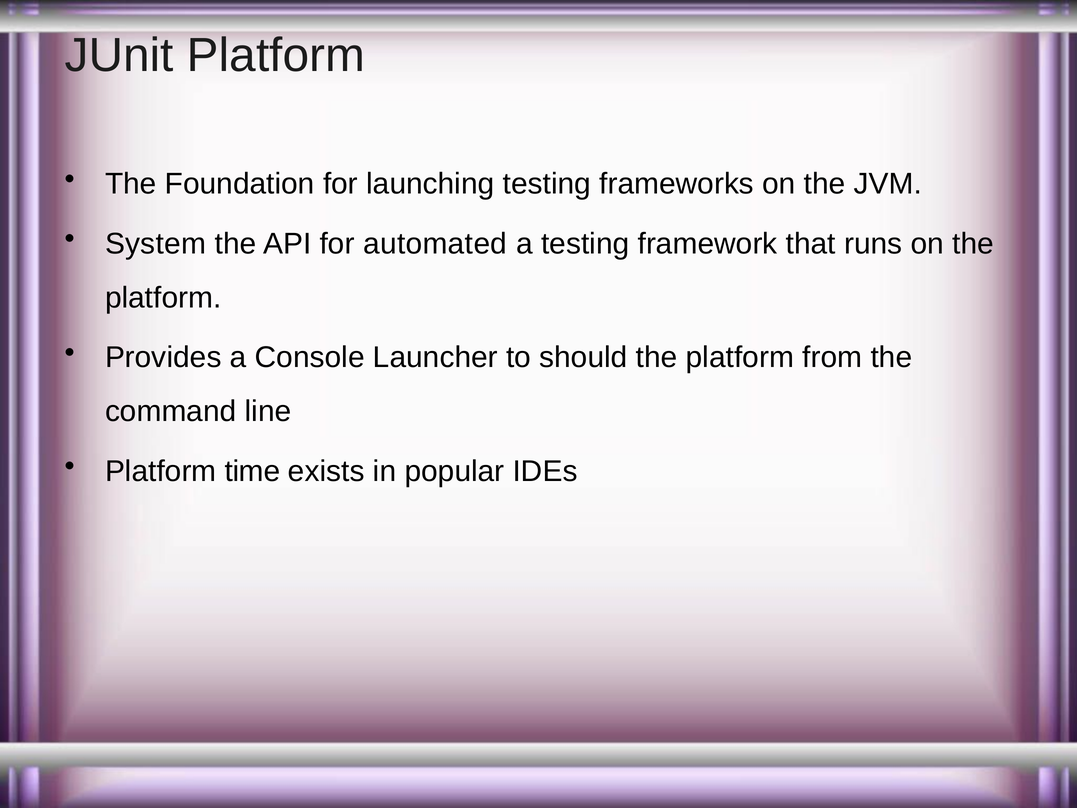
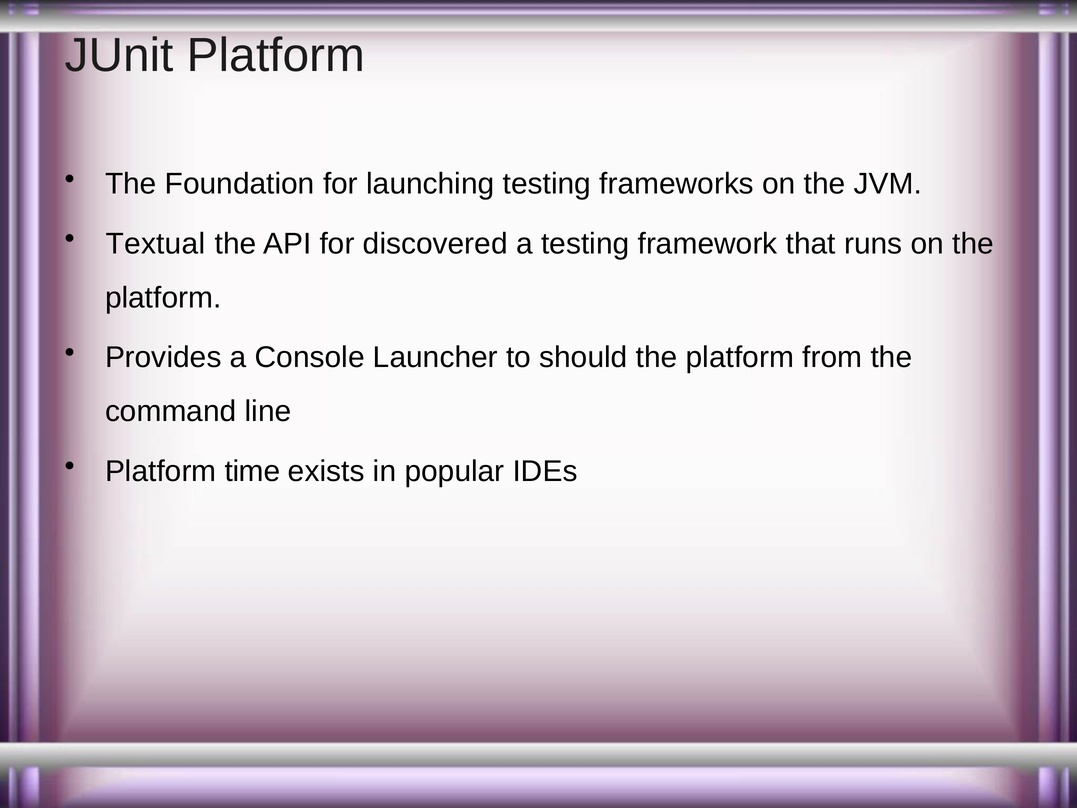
System: System -> Textual
automated: automated -> discovered
